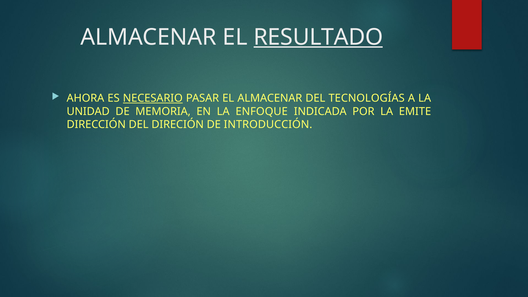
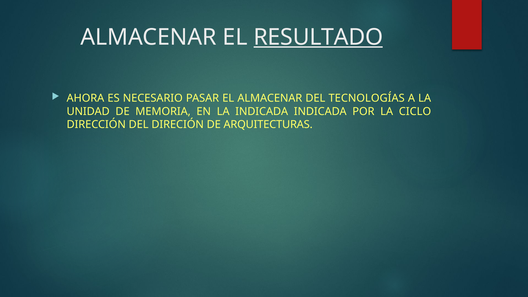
NECESARIO underline: present -> none
LA ENFOQUE: ENFOQUE -> INDICADA
EMITE: EMITE -> CICLO
INTRODUCCIÓN: INTRODUCCIÓN -> ARQUITECTURAS
